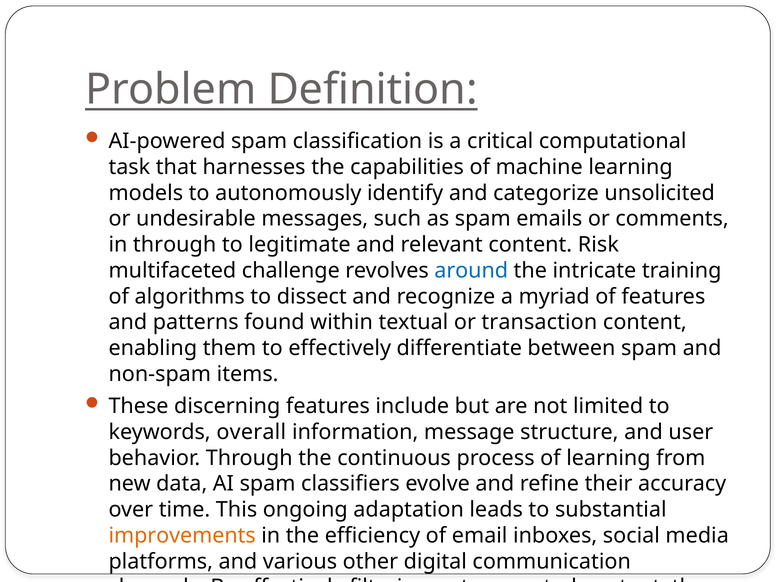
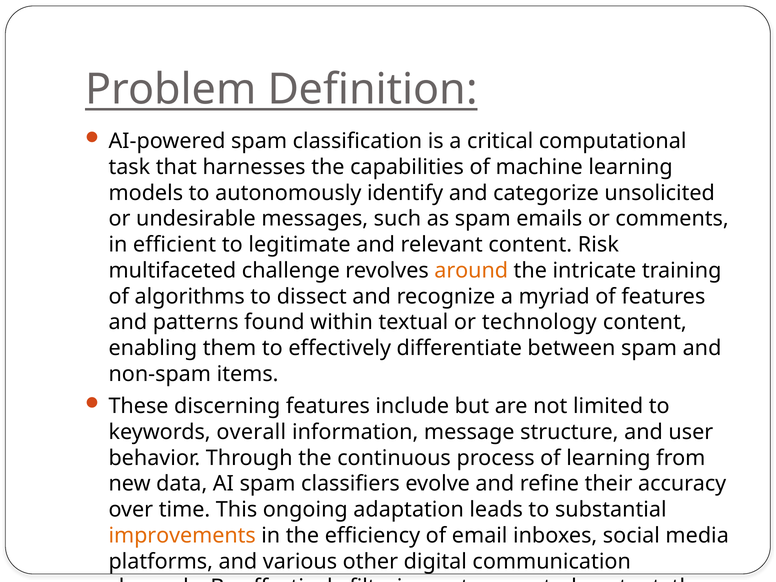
in through: through -> efficient
around colour: blue -> orange
transaction: transaction -> technology
